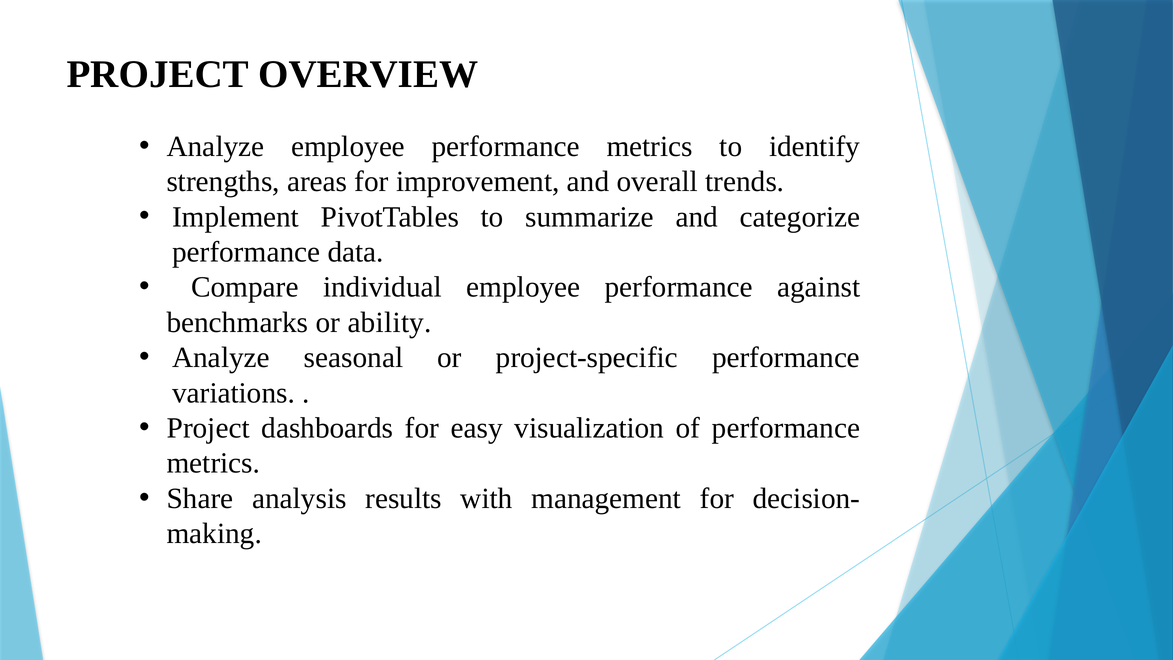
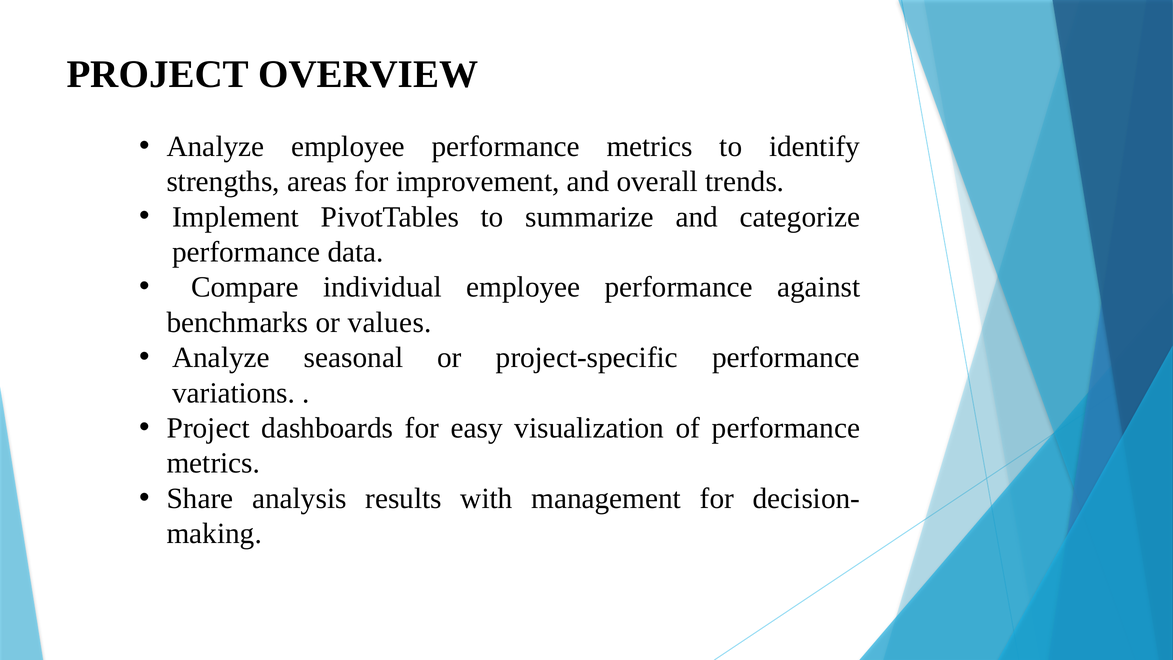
ability: ability -> values
